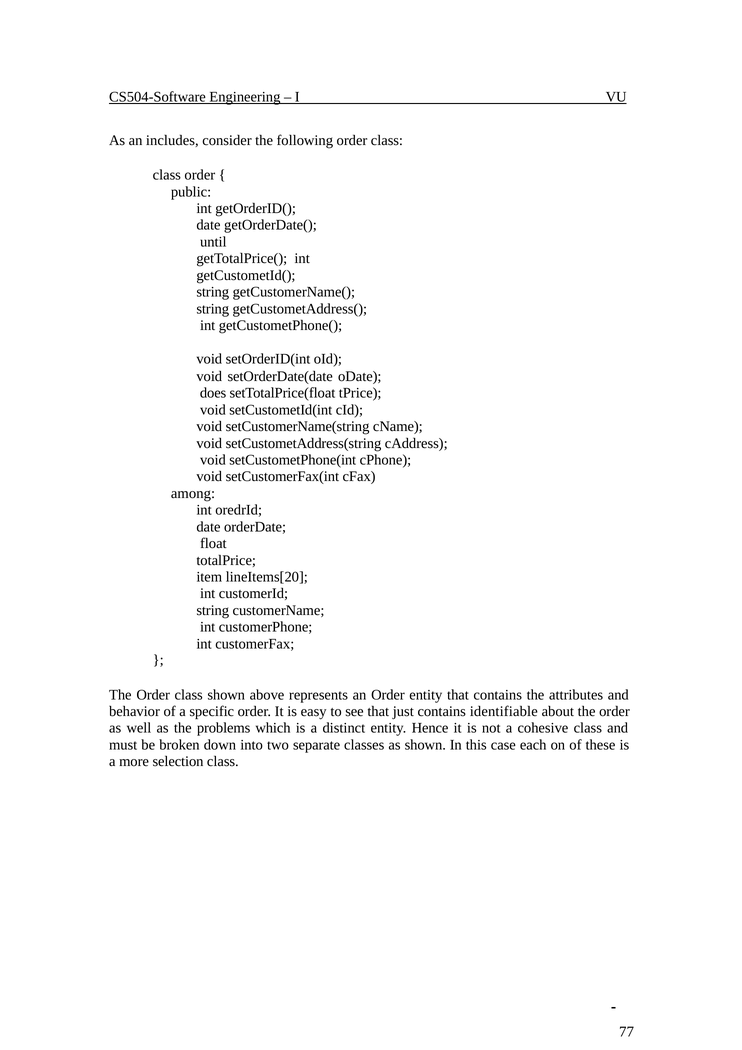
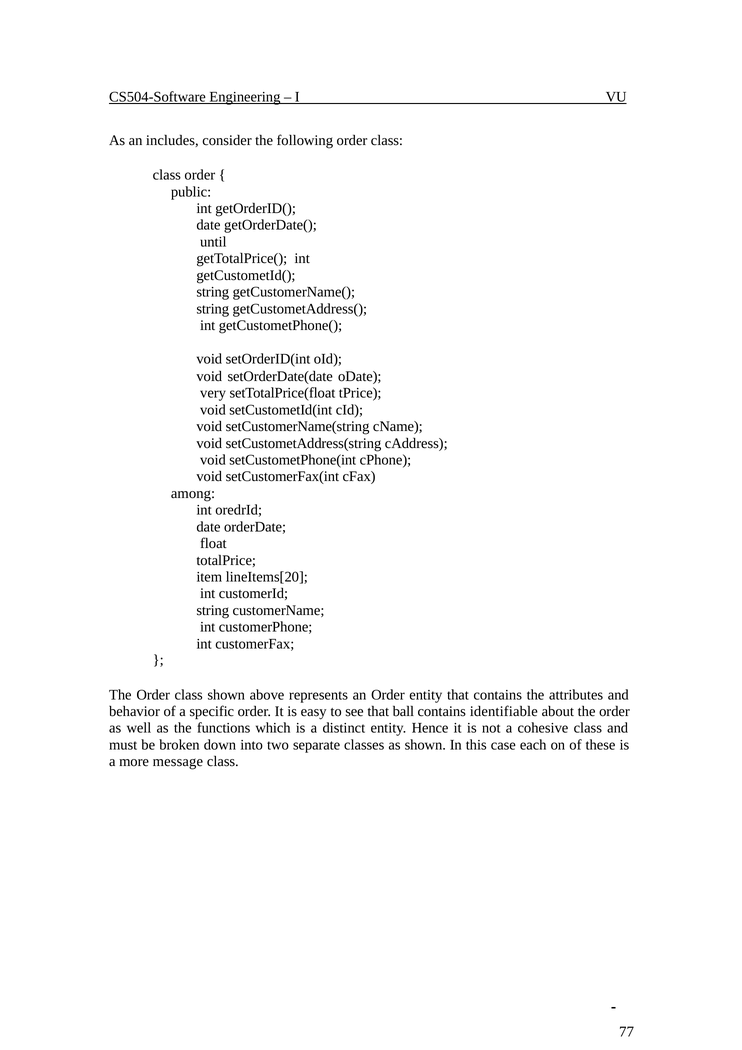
does: does -> very
just: just -> ball
problems: problems -> functions
selection: selection -> message
